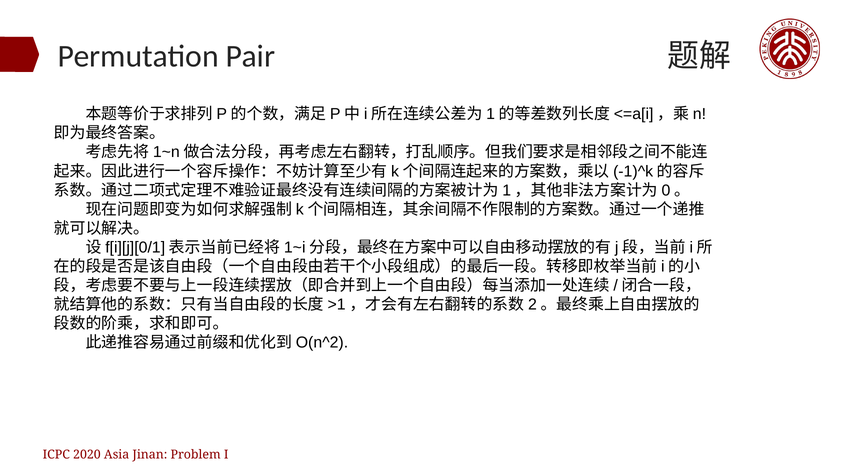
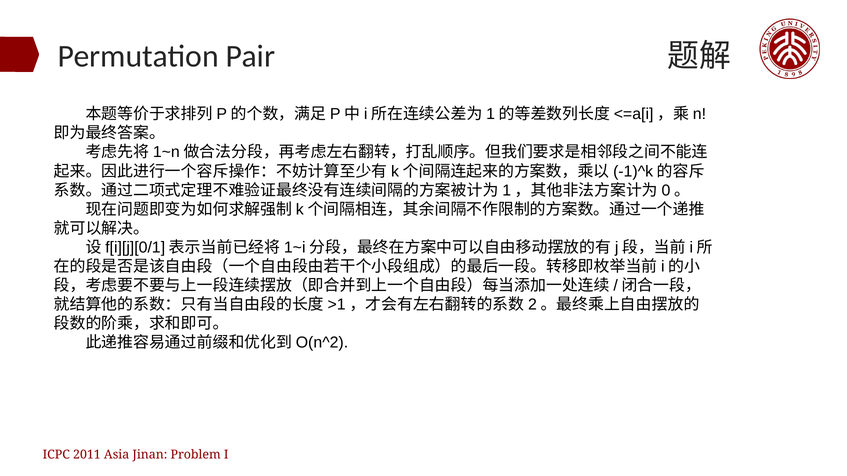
2020: 2020 -> 2011
